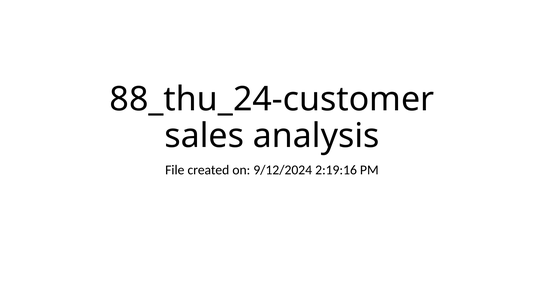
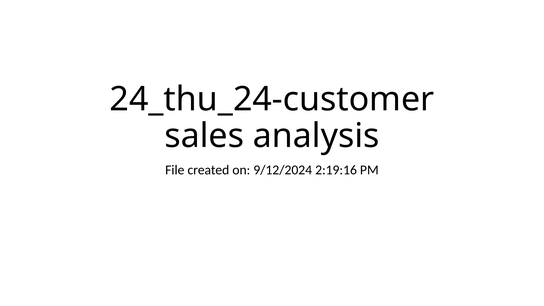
88_thu_24-customer: 88_thu_24-customer -> 24_thu_24-customer
